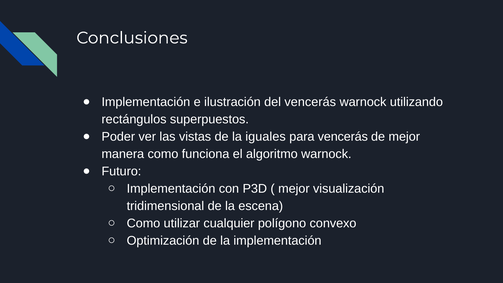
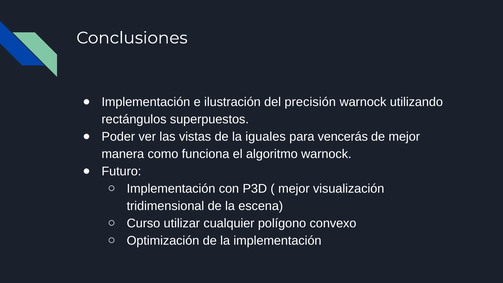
del vencerás: vencerás -> precisión
Como at (143, 223): Como -> Curso
